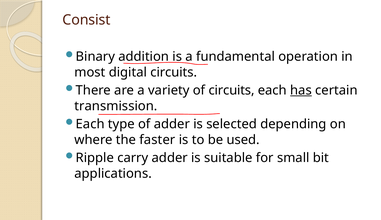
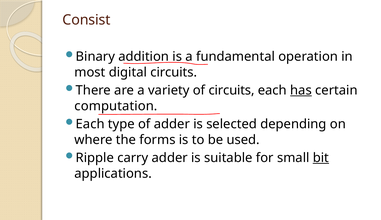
transmission: transmission -> computation
faster: faster -> forms
bit underline: none -> present
